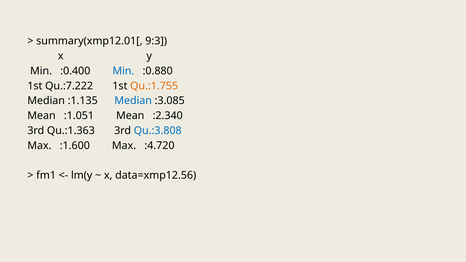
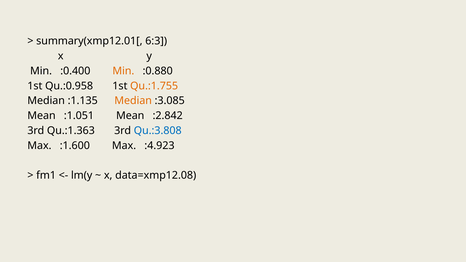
9:3: 9:3 -> 6:3
Min at (123, 71) colour: blue -> orange
Qu.:7.222: Qu.:7.222 -> Qu.:0.958
Median at (133, 101) colour: blue -> orange
:2.340: :2.340 -> :2.842
:4.720: :4.720 -> :4.923
data=xmp12.56: data=xmp12.56 -> data=xmp12.08
